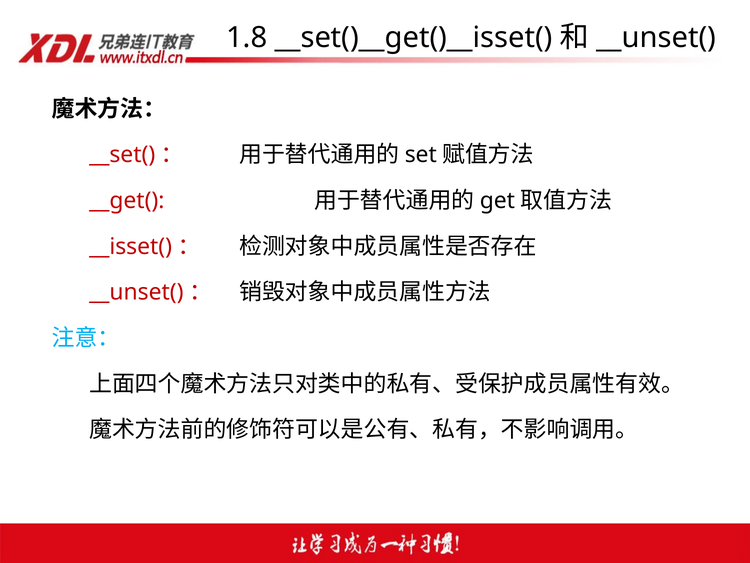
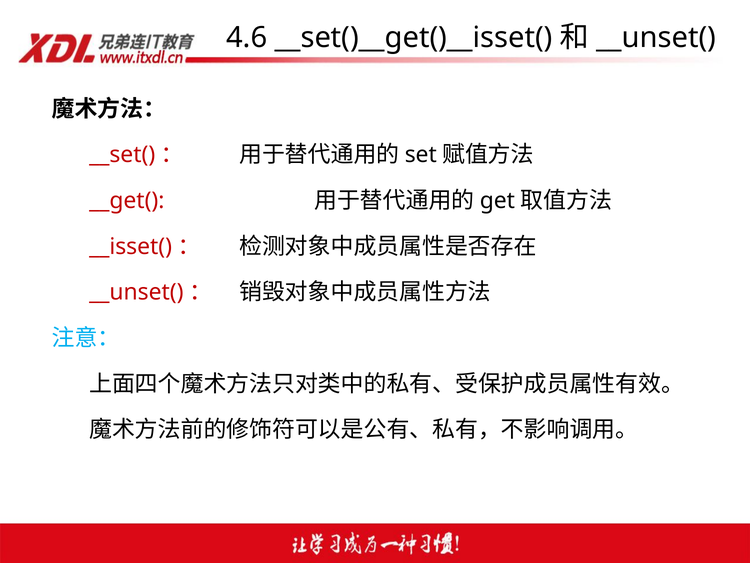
1.8: 1.8 -> 4.6
